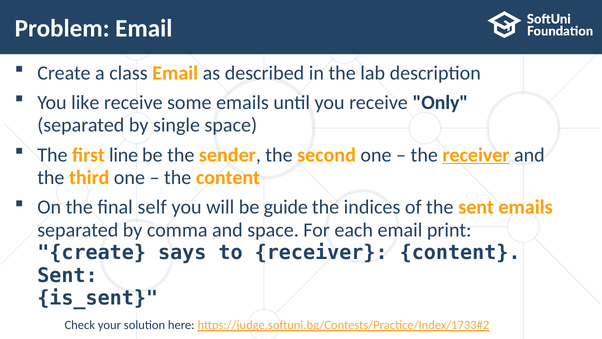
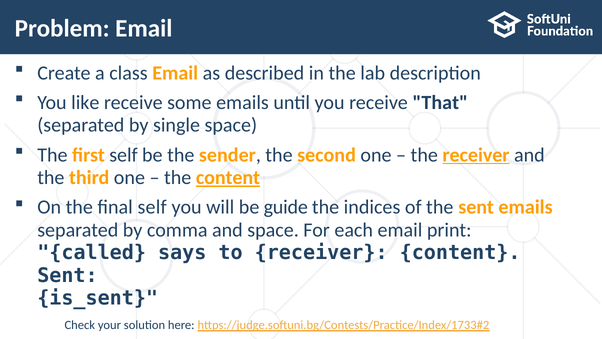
Only: Only -> That
first line: line -> self
content at (228, 177) underline: none -> present
create at (92, 252): create -> called
